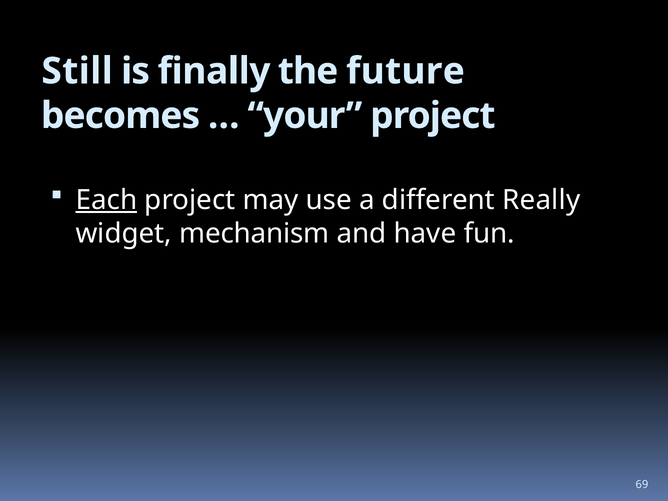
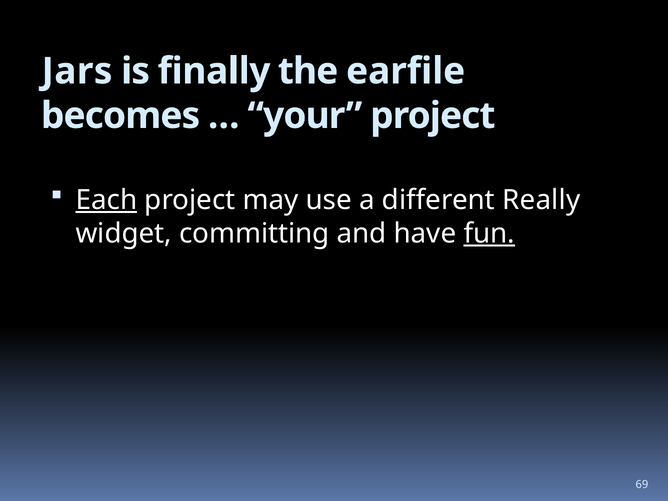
Still: Still -> Jars
future: future -> earfile
mechanism: mechanism -> committing
fun underline: none -> present
